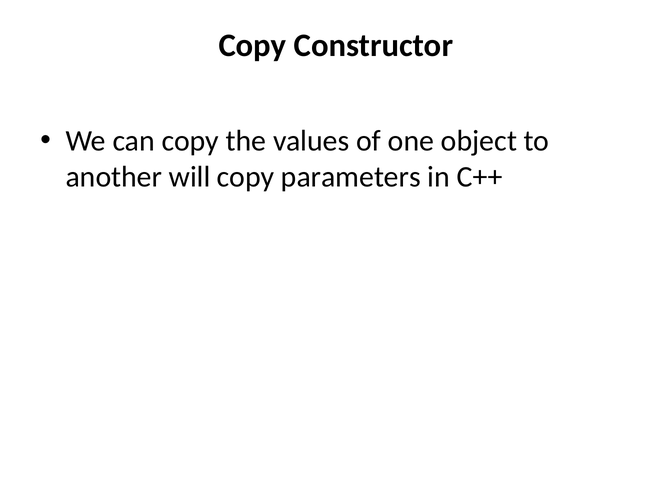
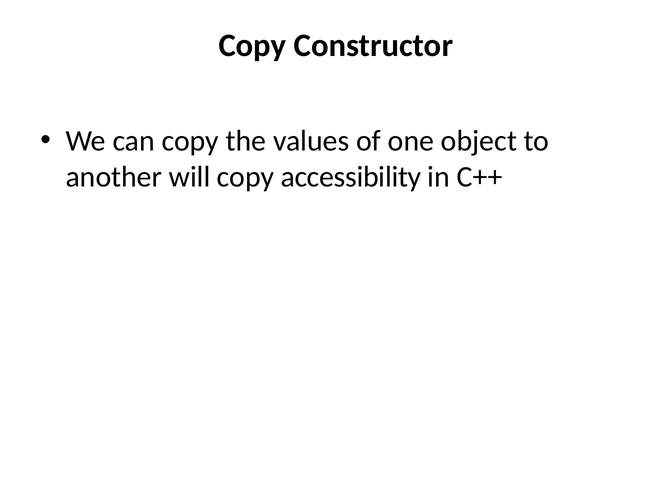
parameters: parameters -> accessibility
